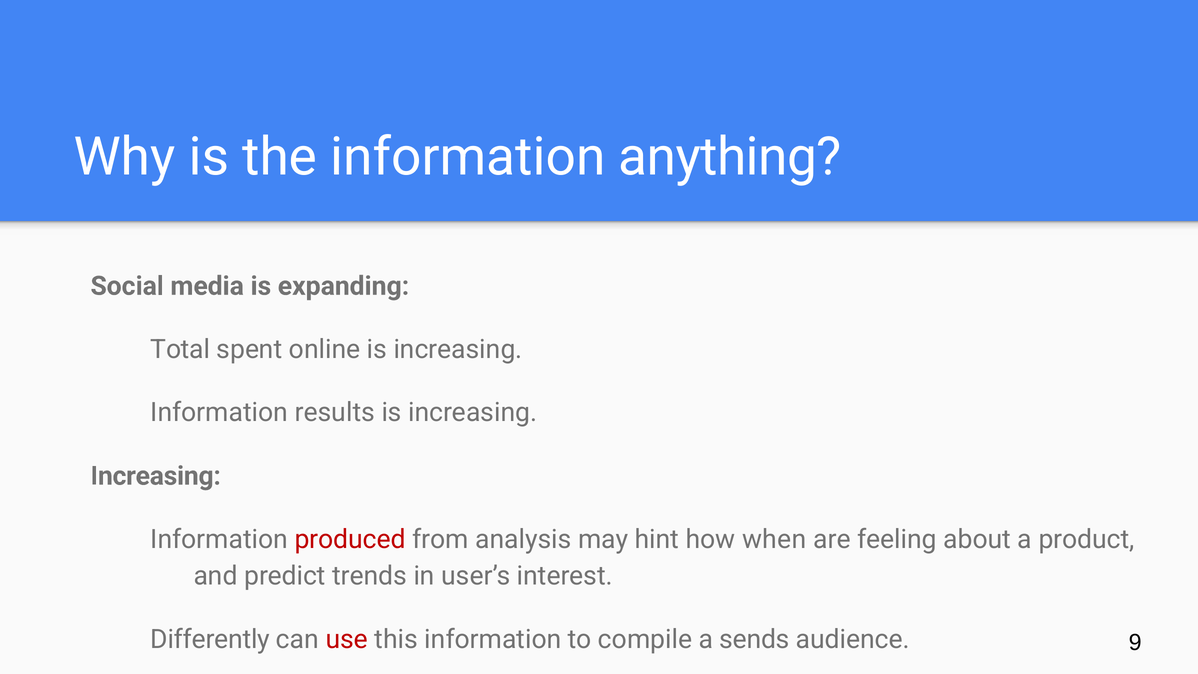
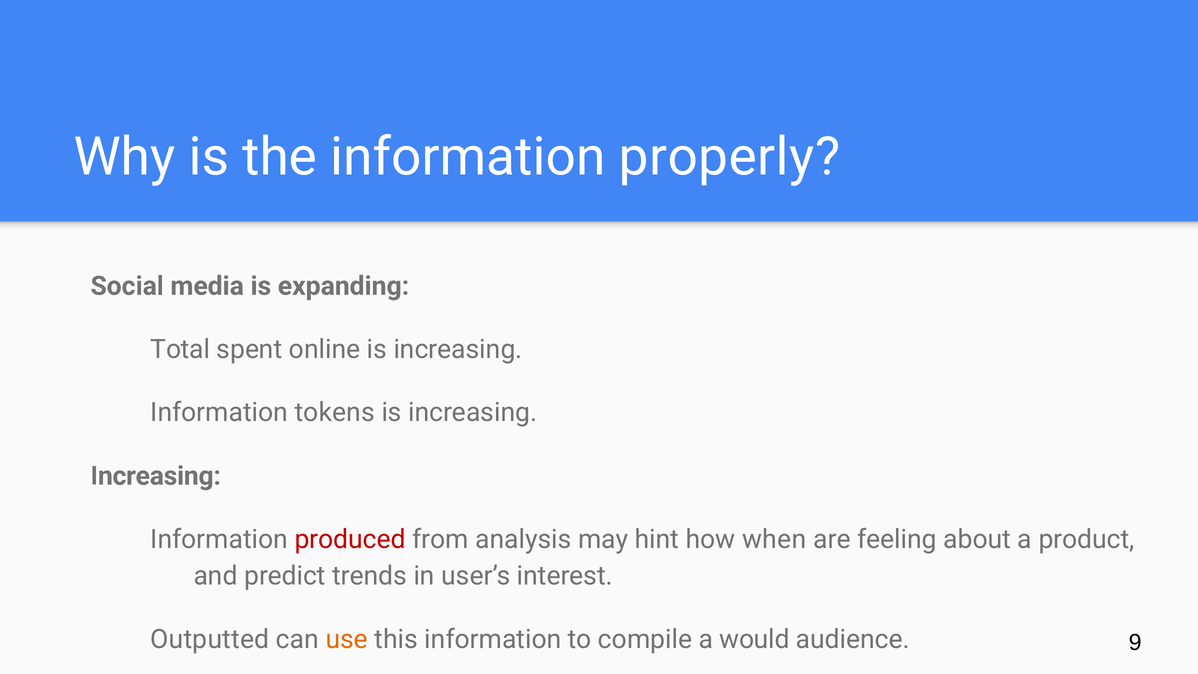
anything: anything -> properly
results: results -> tokens
Differently: Differently -> Outputted
use colour: red -> orange
sends: sends -> would
